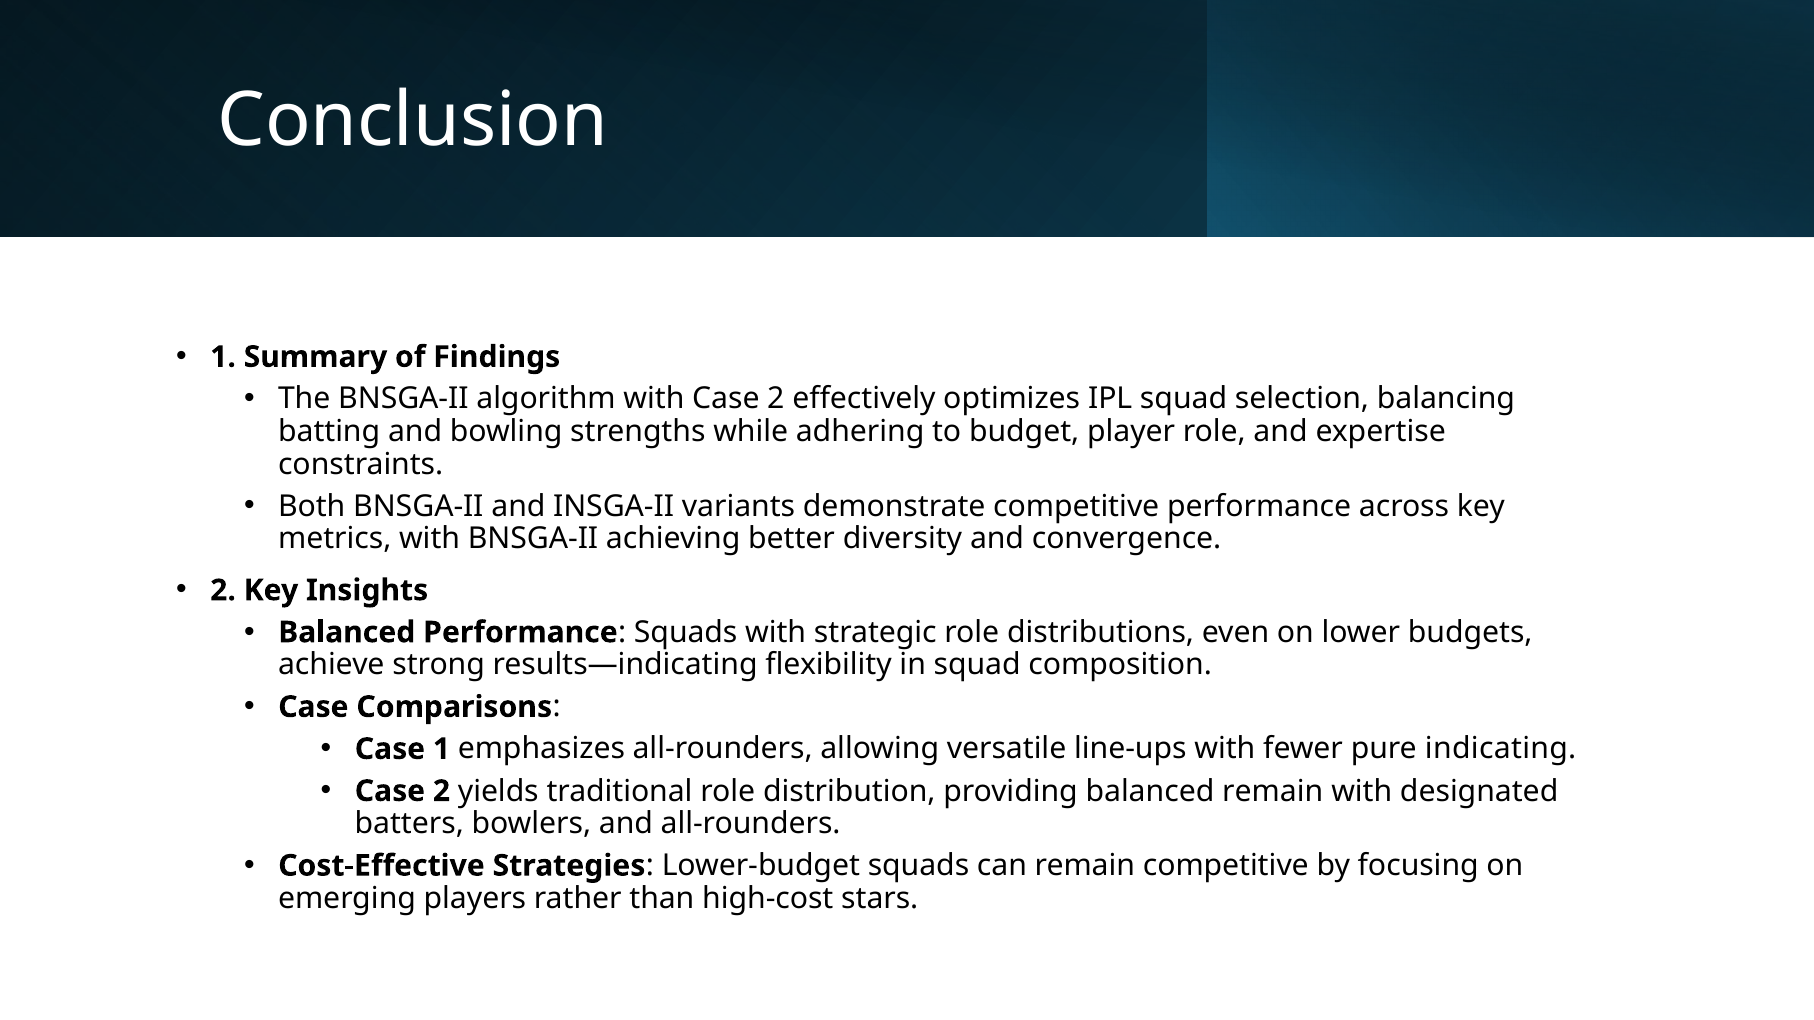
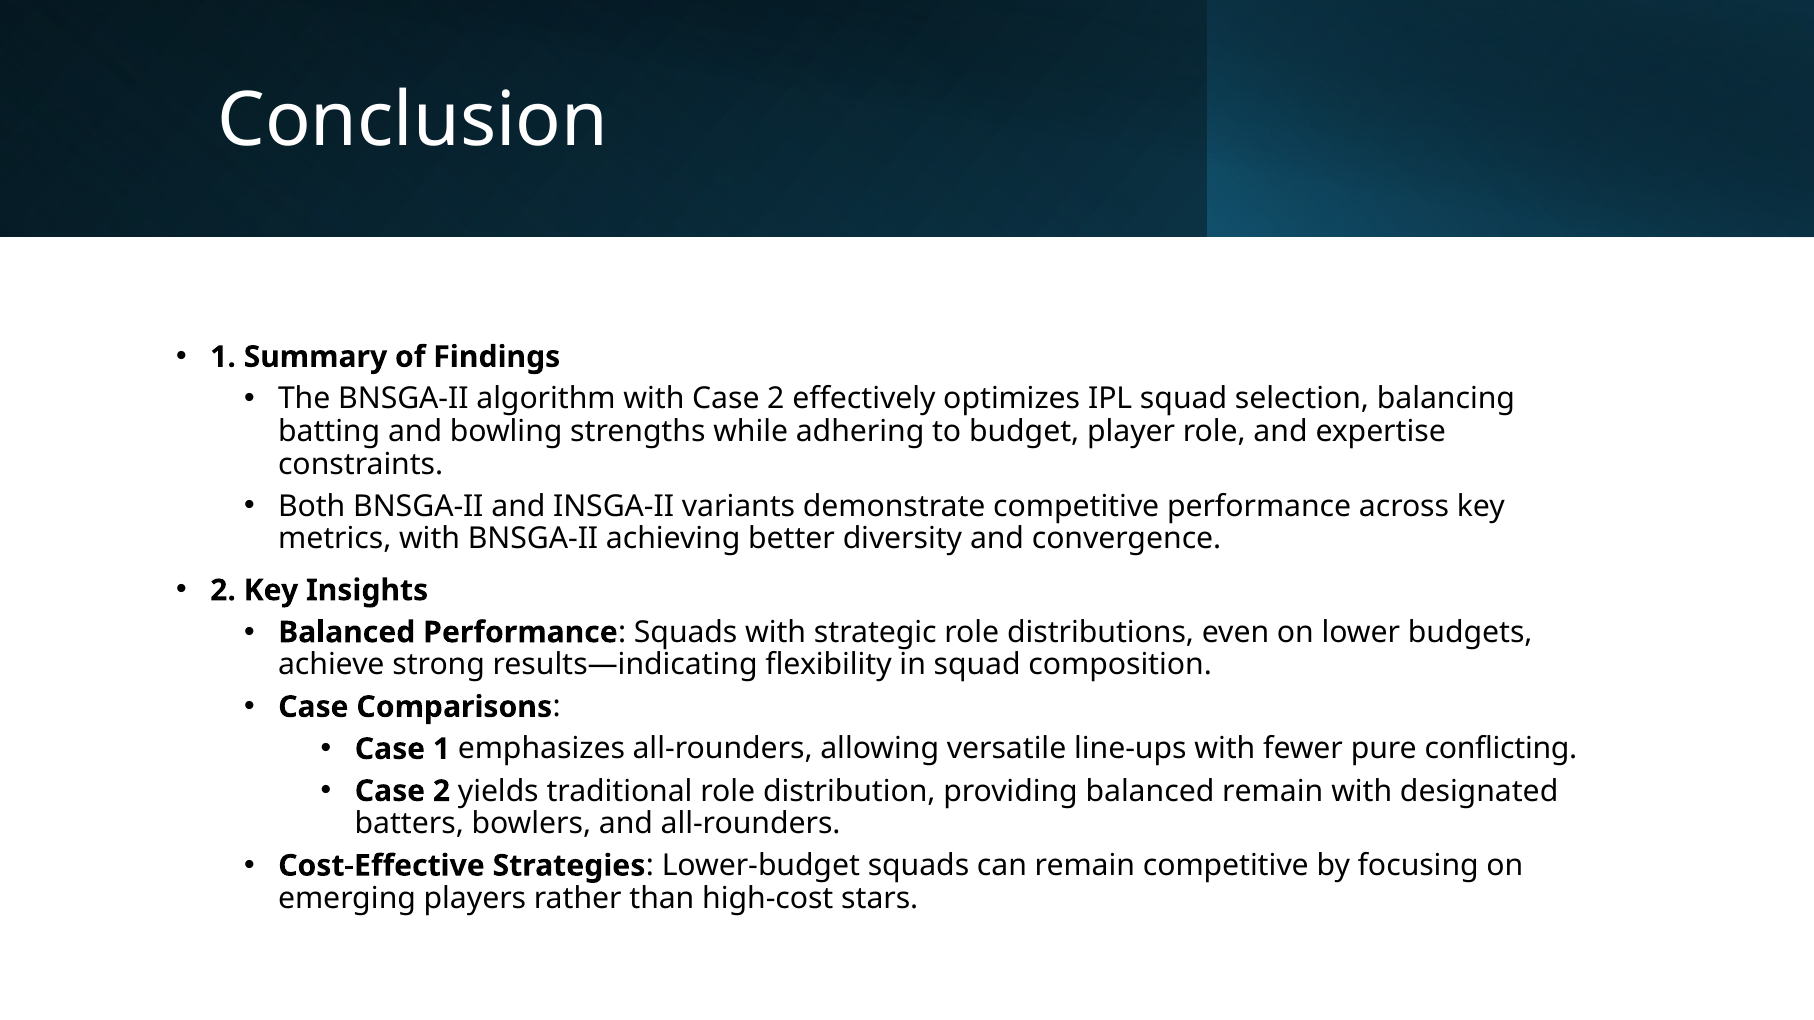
indicating: indicating -> conflicting
